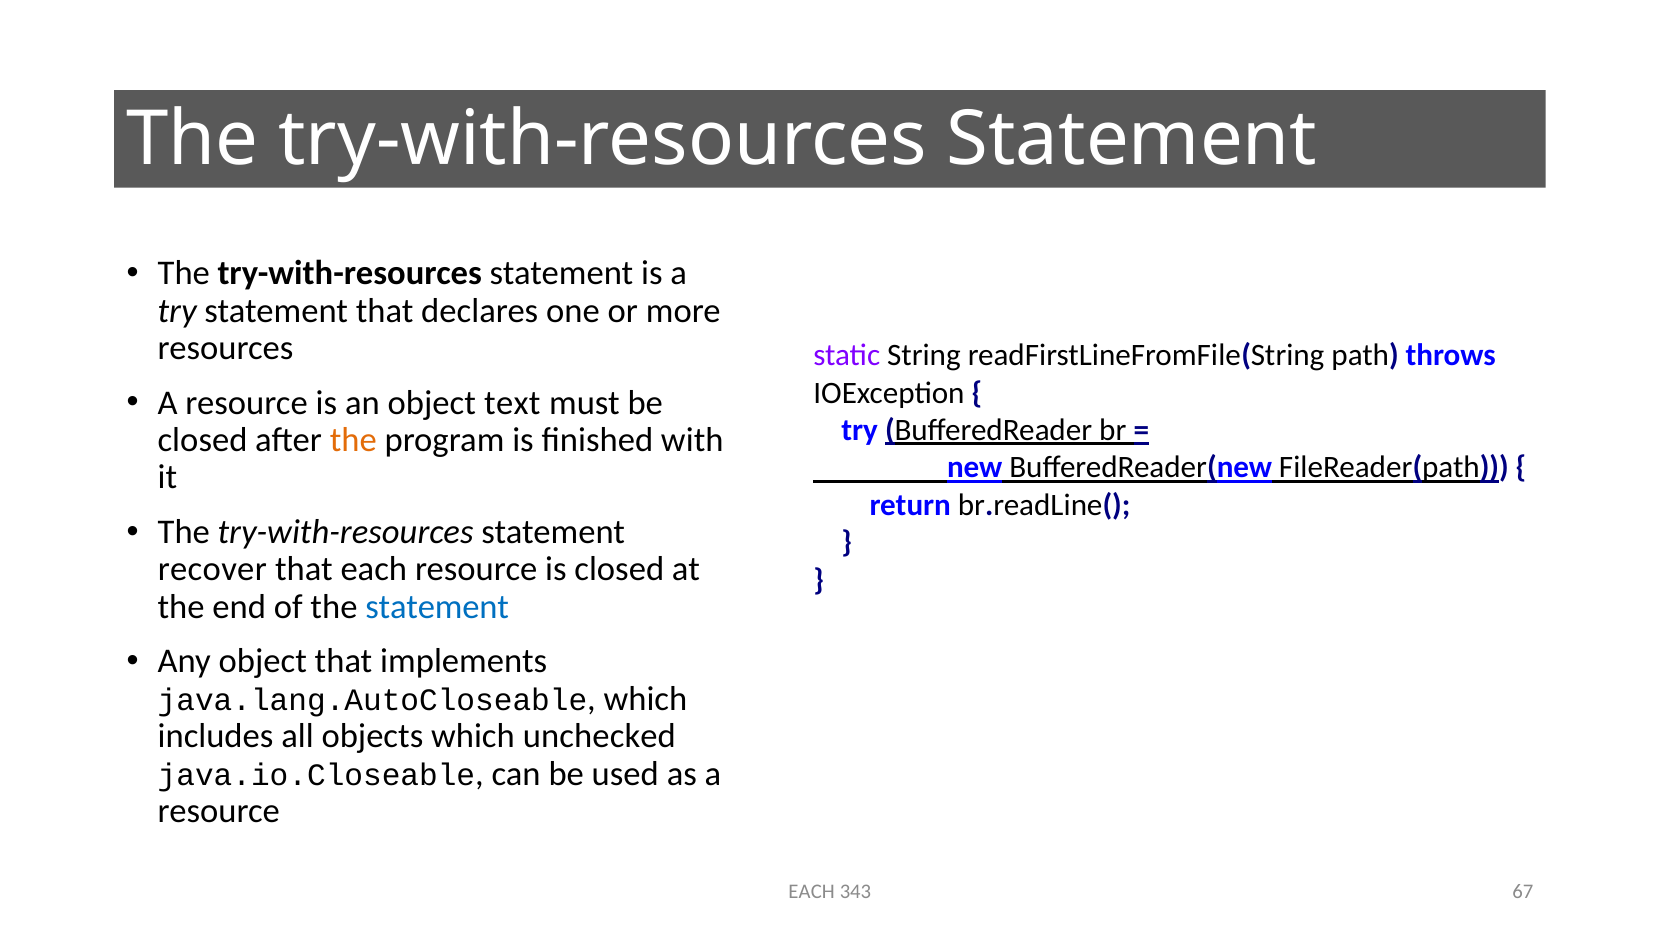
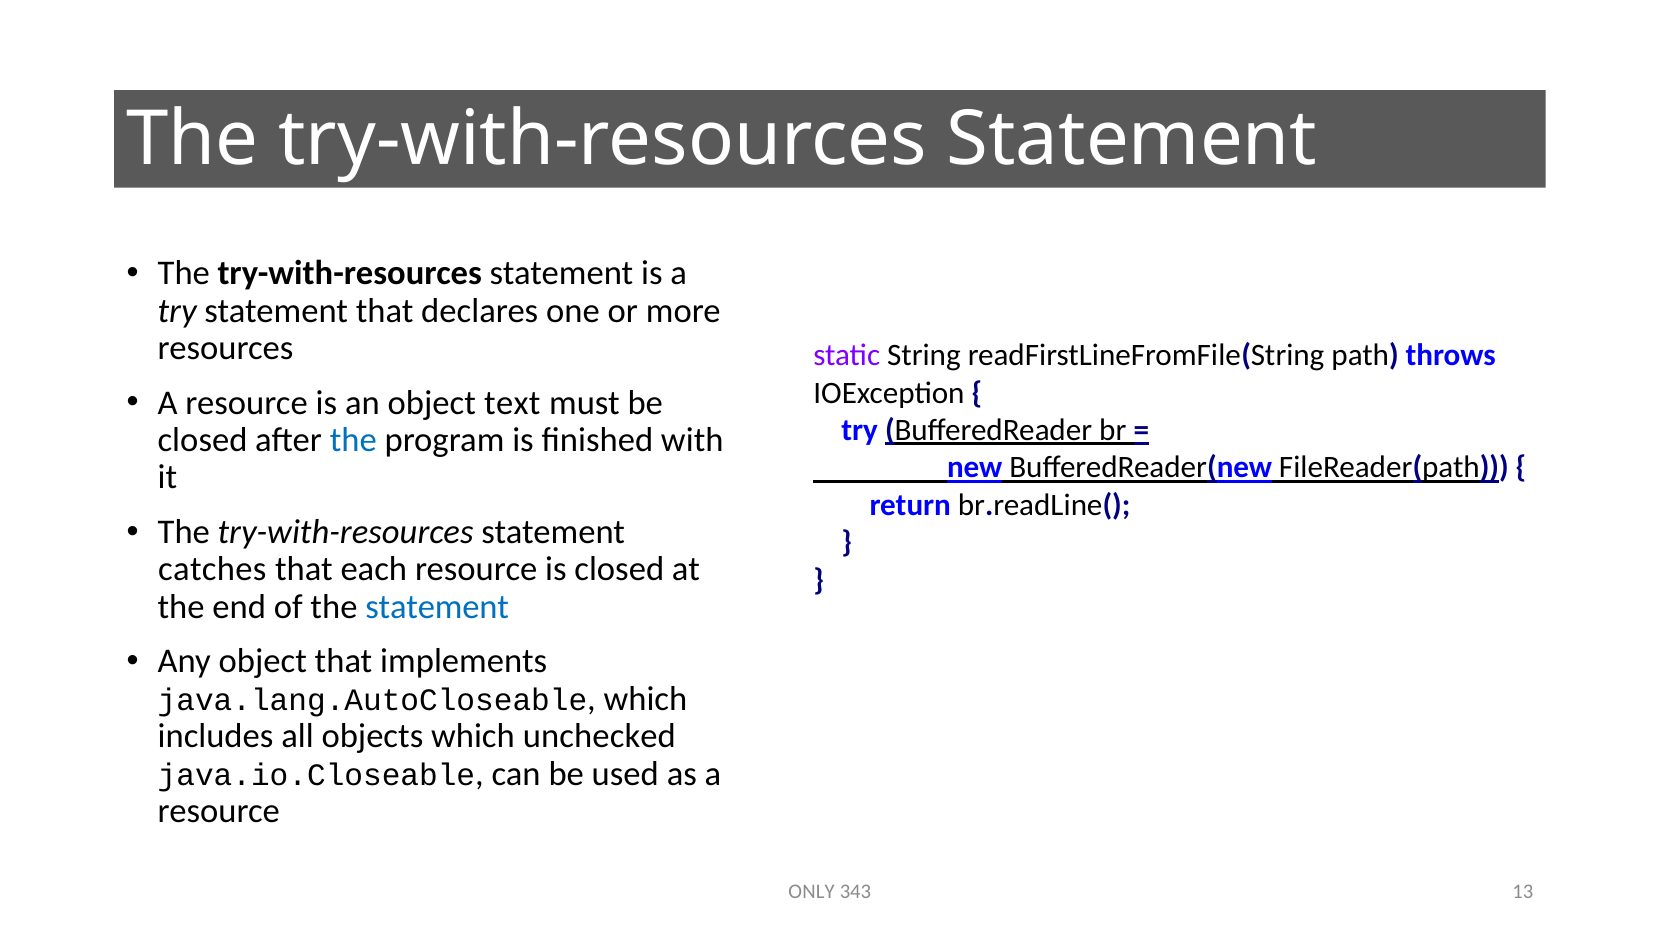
the at (353, 440) colour: orange -> blue
recover: recover -> catches
EACH at (812, 892): EACH -> ONLY
67: 67 -> 13
